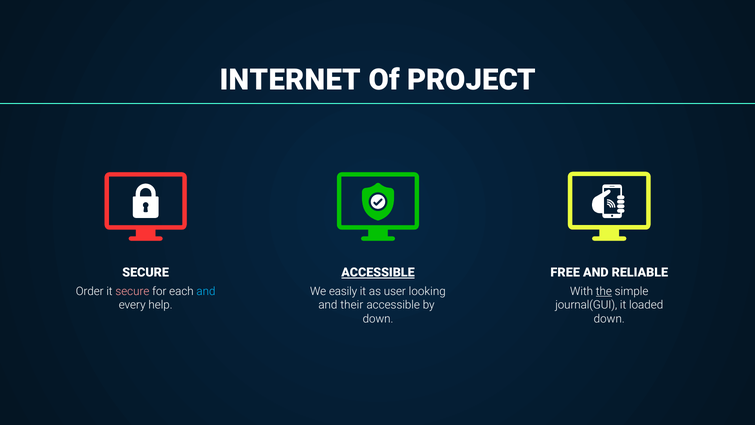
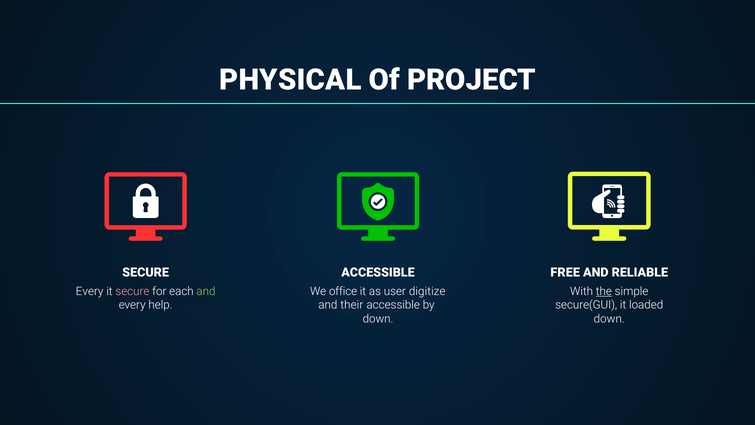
INTERNET: INTERNET -> PHYSICAL
ACCESSIBLE at (378, 272) underline: present -> none
Order at (90, 291): Order -> Every
and at (206, 291) colour: light blue -> light green
easily: easily -> office
looking: looking -> digitize
journal(GUI: journal(GUI -> secure(GUI
